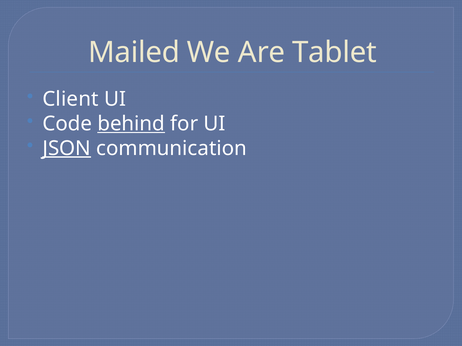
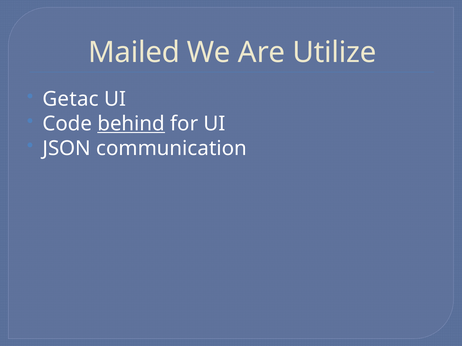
Tablet: Tablet -> Utilize
Client: Client -> Getac
JSON underline: present -> none
